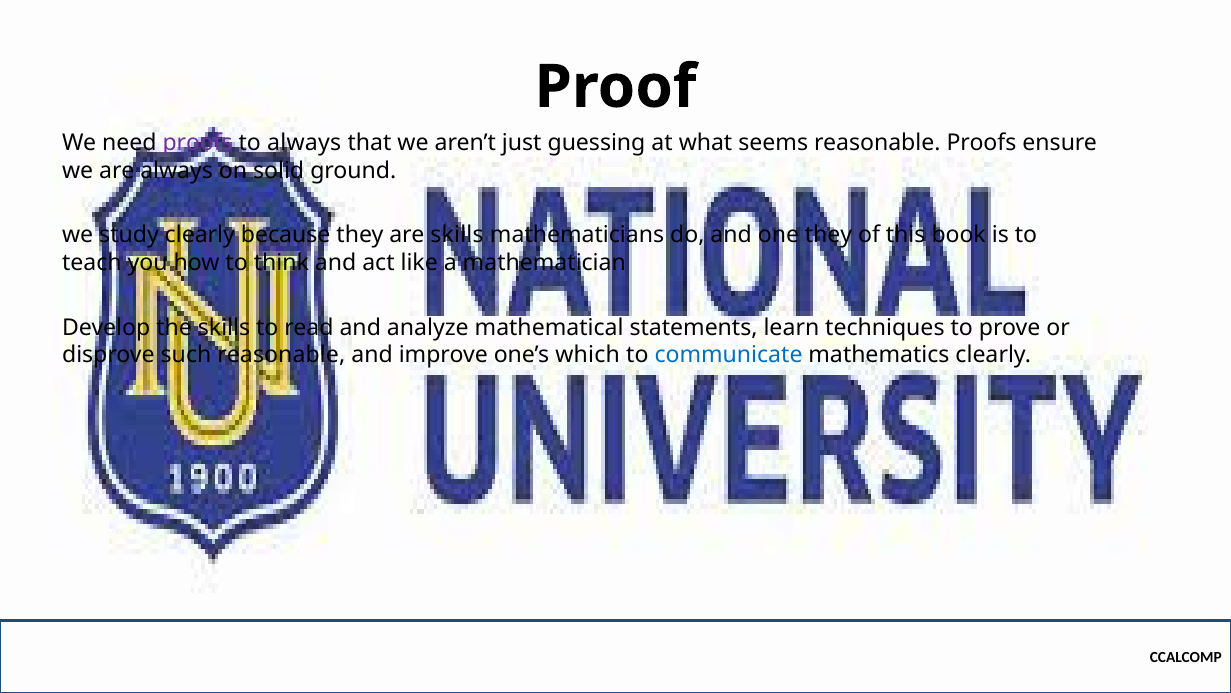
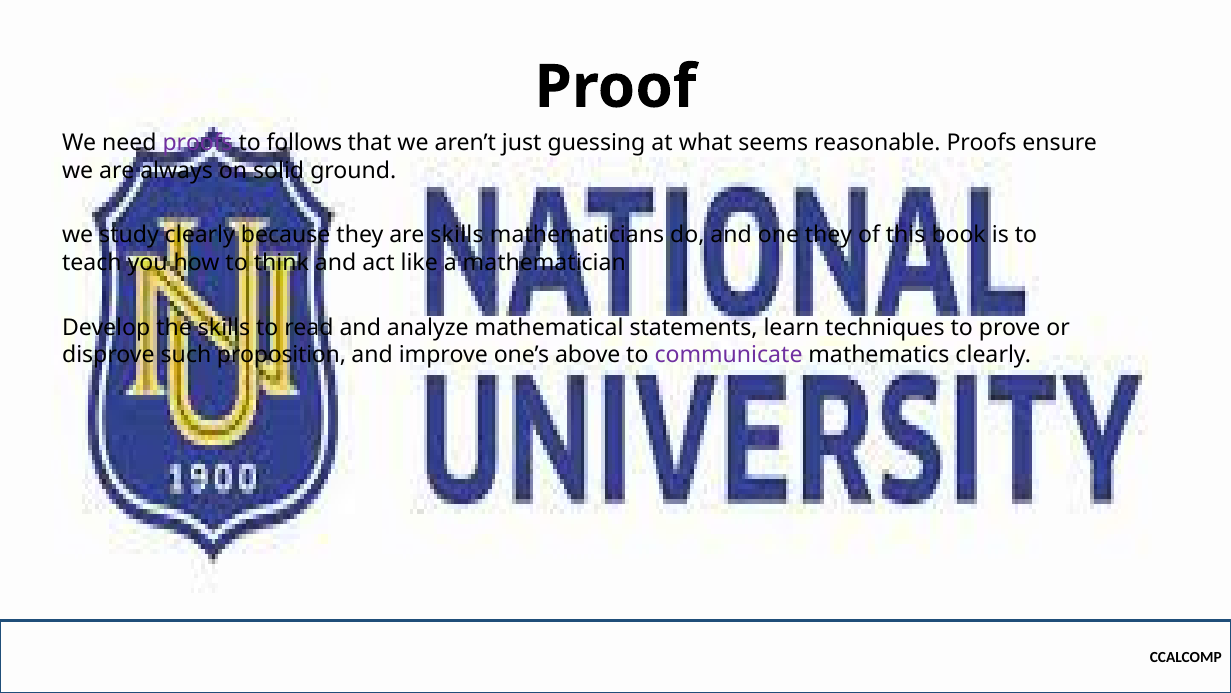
to always: always -> follows
such reasonable: reasonable -> proposition
which: which -> above
communicate colour: blue -> purple
